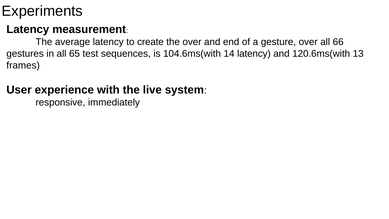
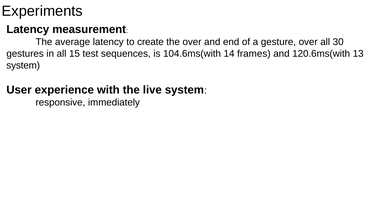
66: 66 -> 30
65: 65 -> 15
14 latency: latency -> frames
frames at (23, 65): frames -> system
